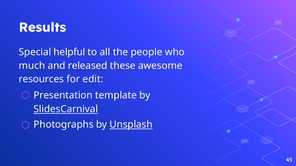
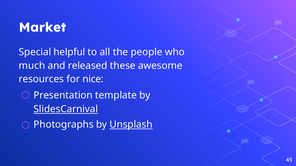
Results: Results -> Market
edit: edit -> nice
